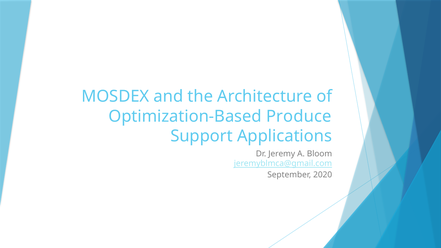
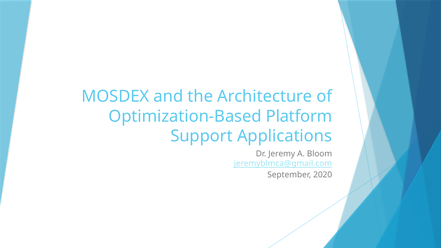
Produce: Produce -> Platform
